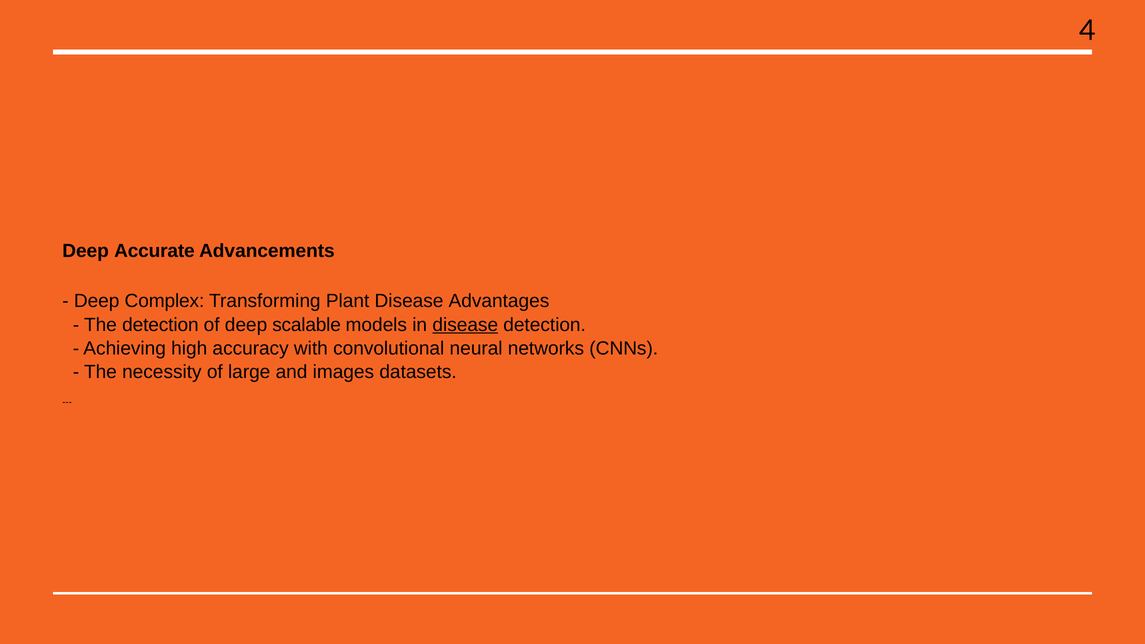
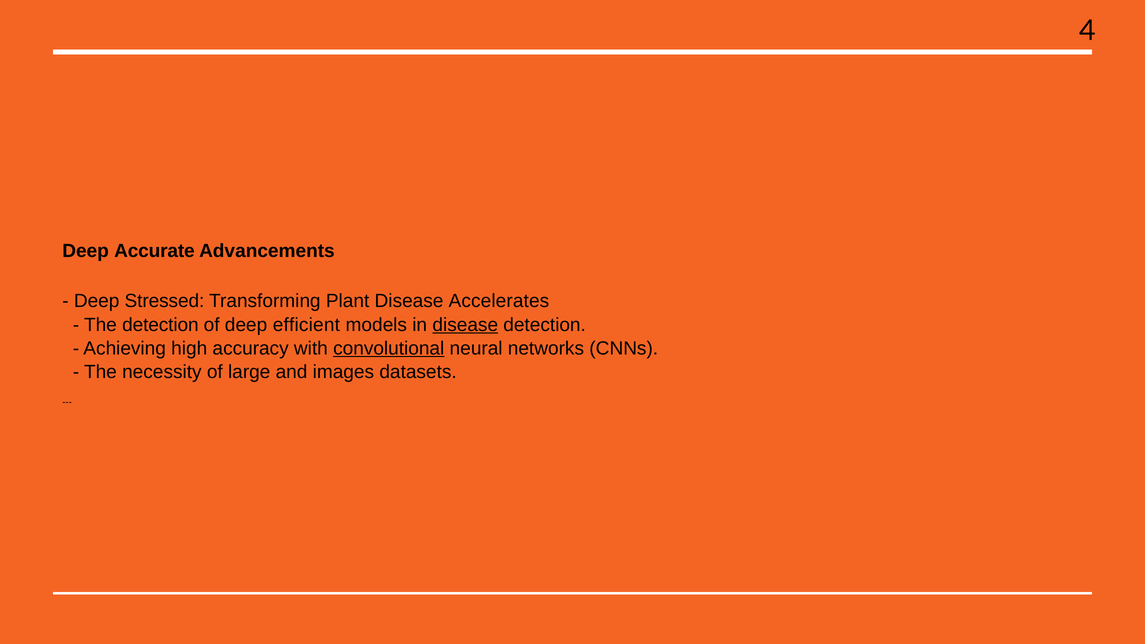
Complex: Complex -> Stressed
Advantages: Advantages -> Accelerates
scalable: scalable -> efficient
convolutional underline: none -> present
